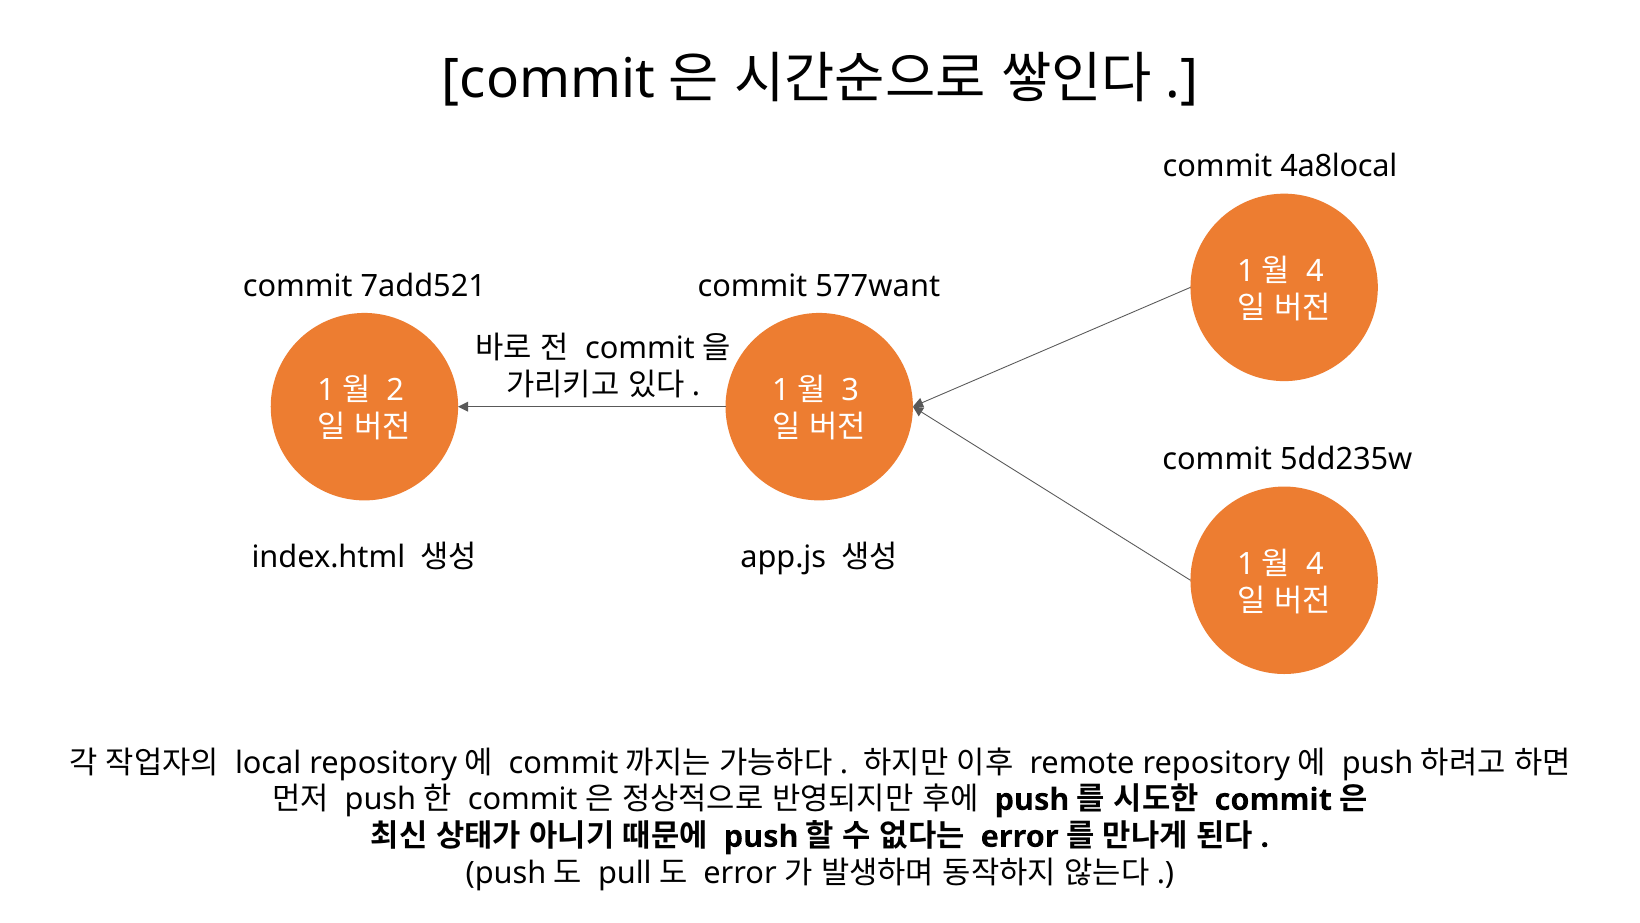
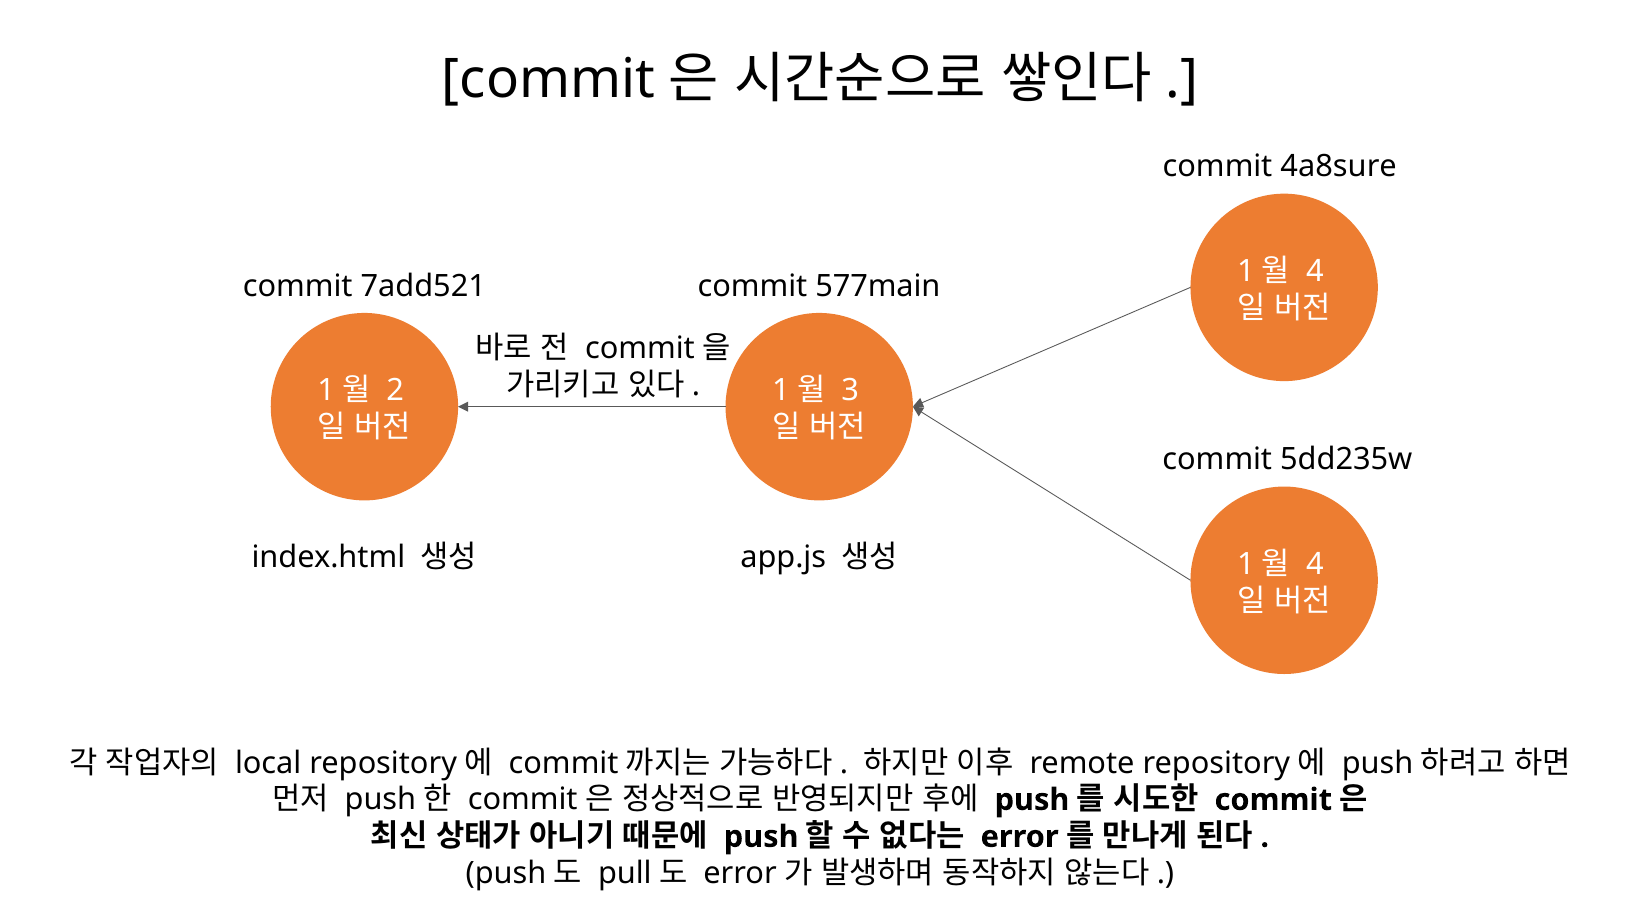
4a8local: 4a8local -> 4a8sure
577want: 577want -> 577main
